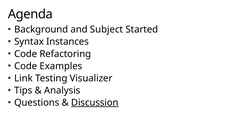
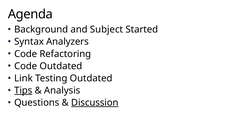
Instances: Instances -> Analyzers
Code Examples: Examples -> Outdated
Testing Visualizer: Visualizer -> Outdated
Tips underline: none -> present
